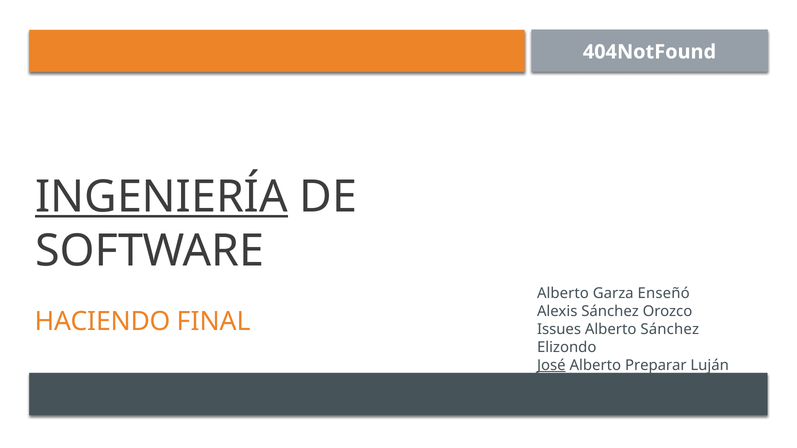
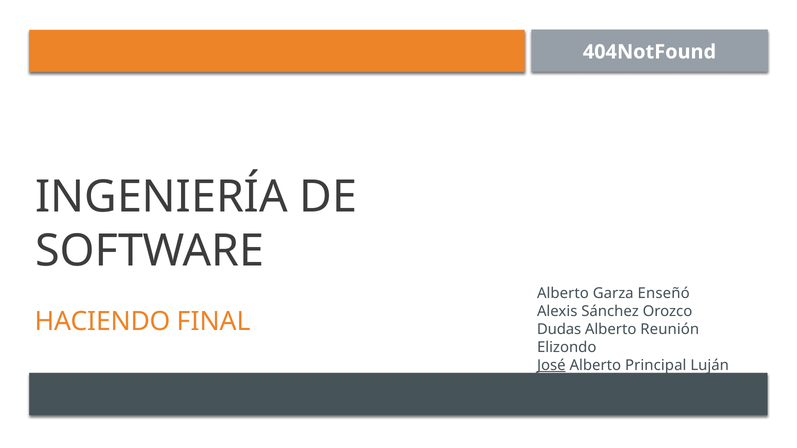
INGENIERÍA underline: present -> none
Issues: Issues -> Dudas
Alberto Sánchez: Sánchez -> Reunión
Preparar: Preparar -> Principal
